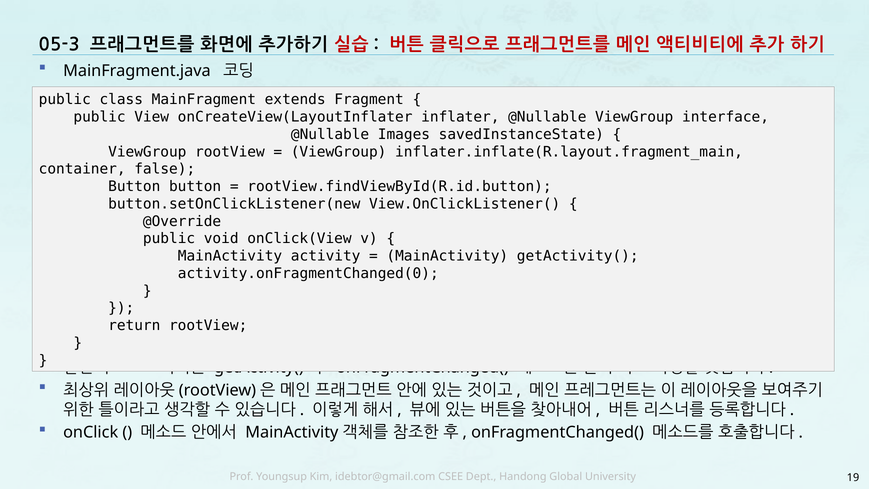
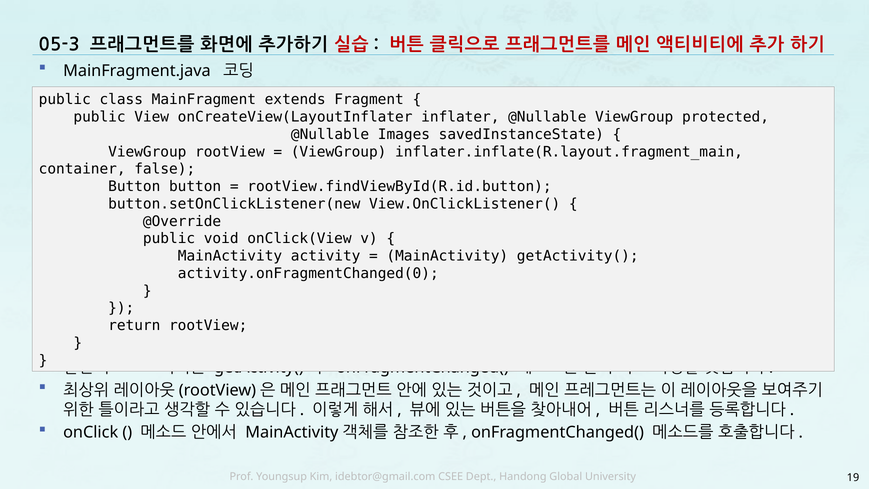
interface: interface -> protected
